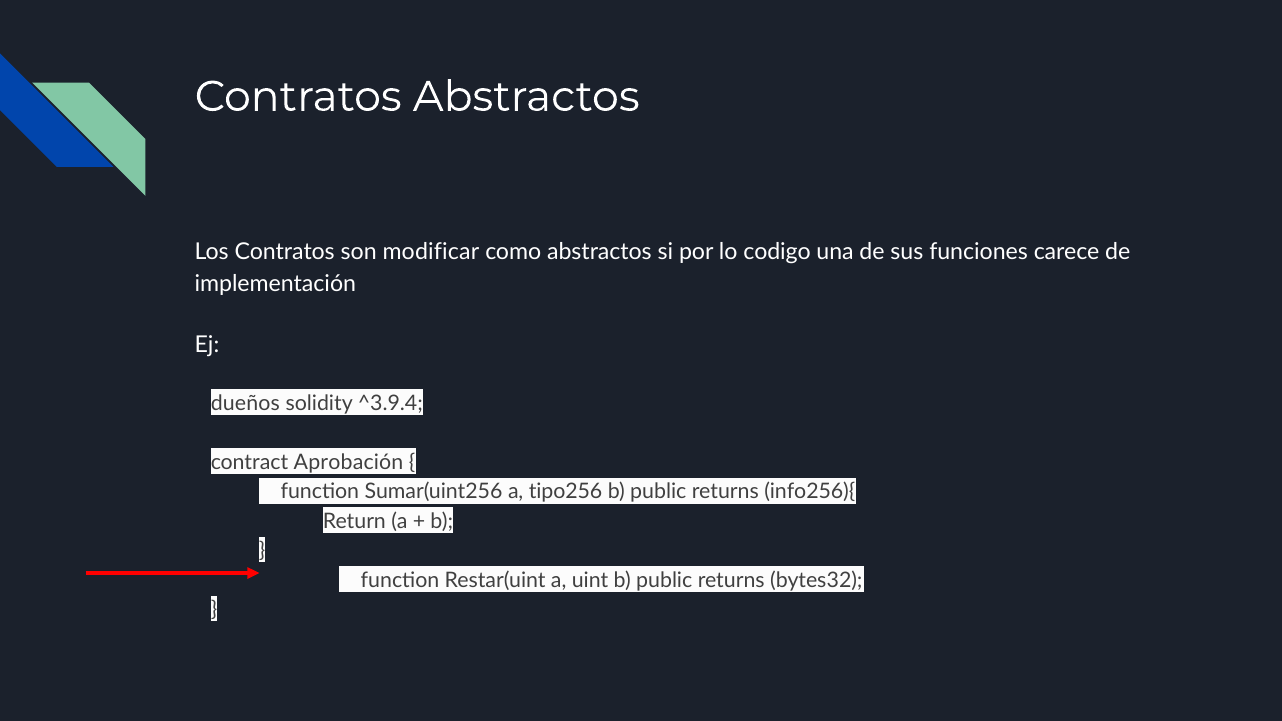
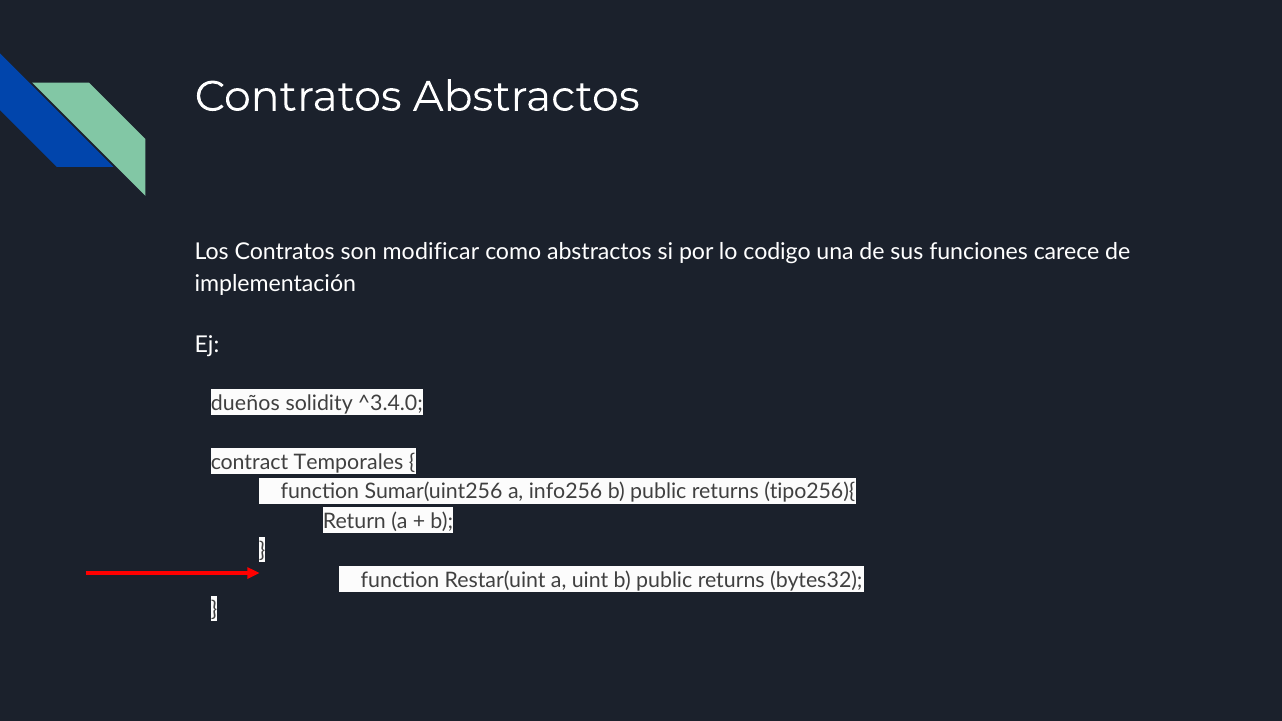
^3.9.4: ^3.9.4 -> ^3.4.0
Aprobación: Aprobación -> Temporales
tipo256: tipo256 -> info256
info256){: info256){ -> tipo256){
